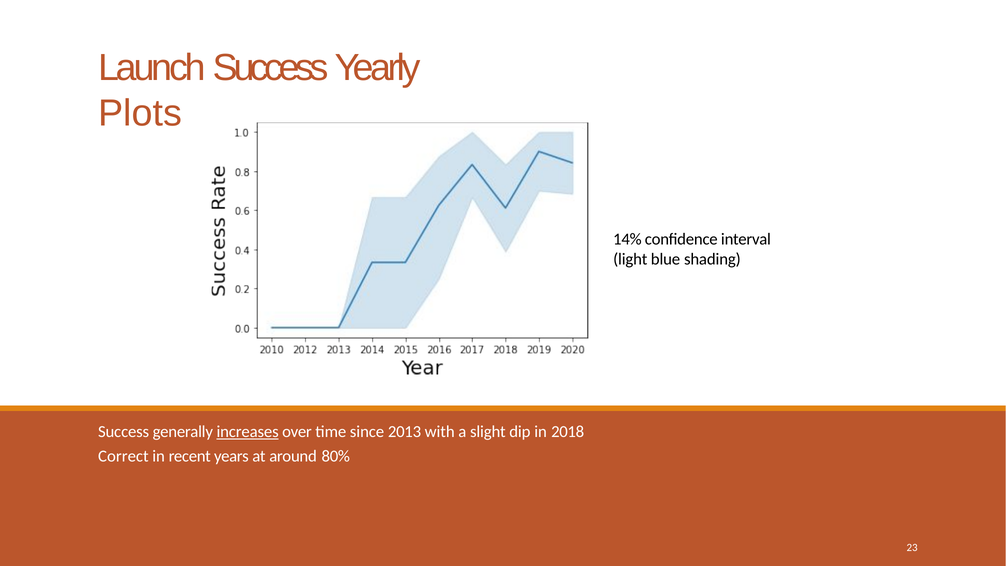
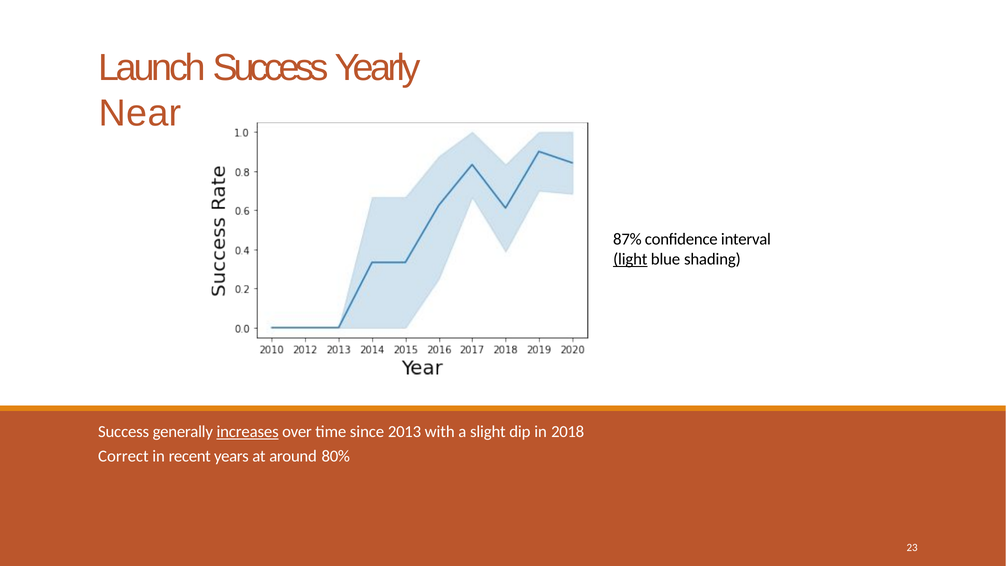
Plots: Plots -> Near
14%: 14% -> 87%
light underline: none -> present
